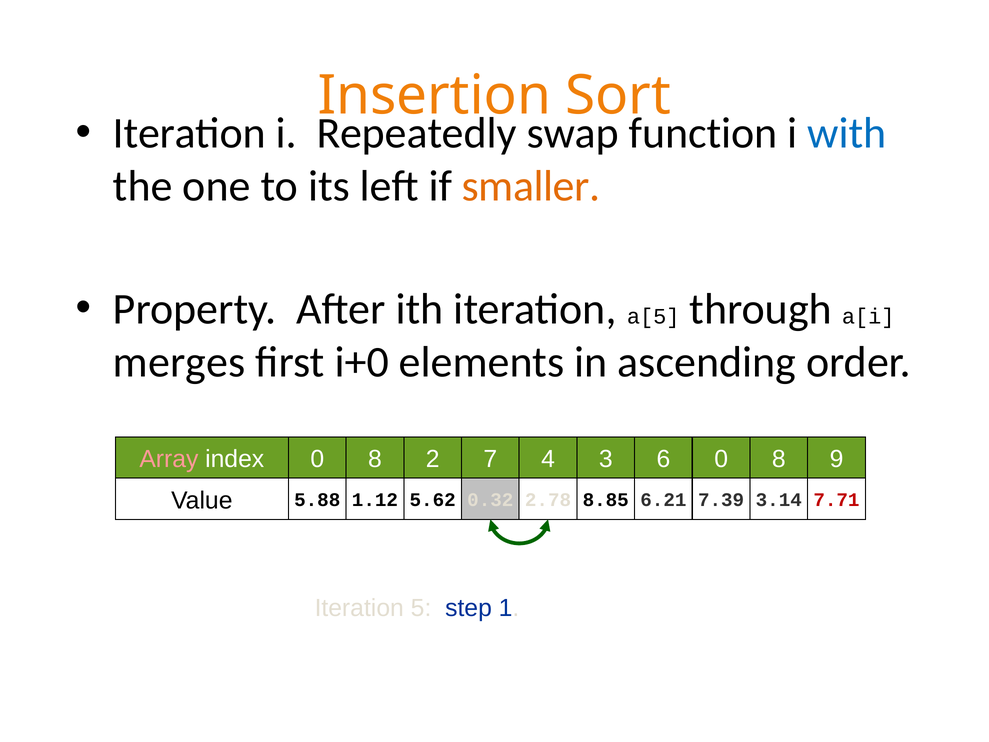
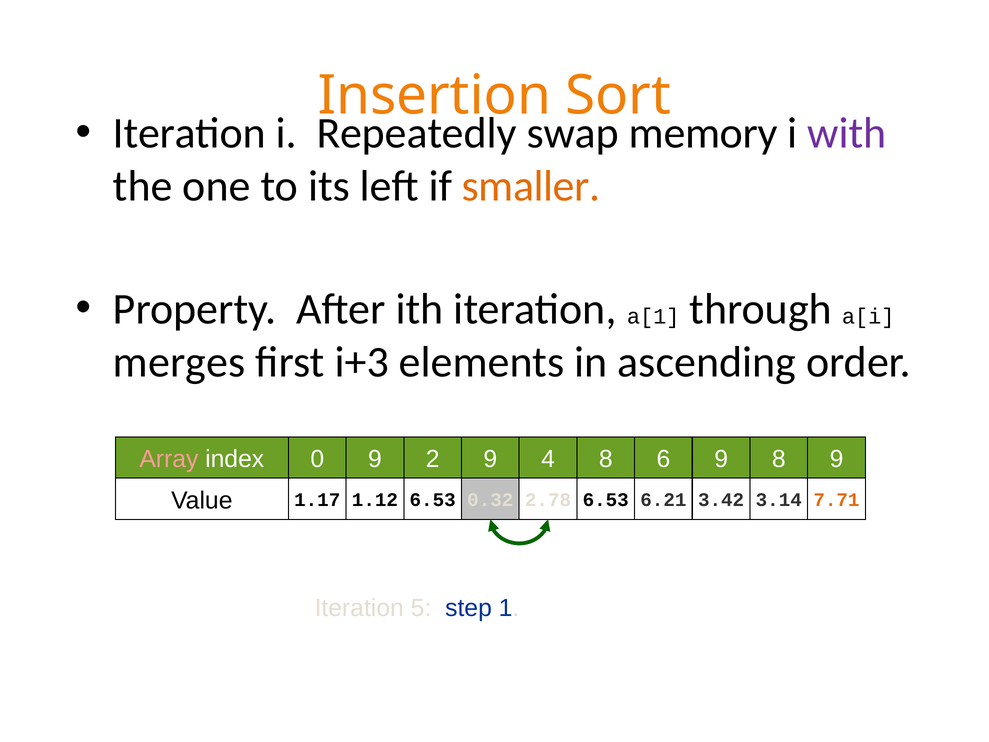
function: function -> memory
with colour: blue -> purple
a[5: a[5 -> a[1
i+0: i+0 -> i+3
0 8: 8 -> 9
2 7: 7 -> 9
4 3: 3 -> 8
6 0: 0 -> 9
7.39: 7.39 -> 3.42
5.88: 5.88 -> 1.17
1.12 5.62: 5.62 -> 6.53
8.85 at (606, 500): 8.85 -> 6.53
7.71 colour: red -> orange
